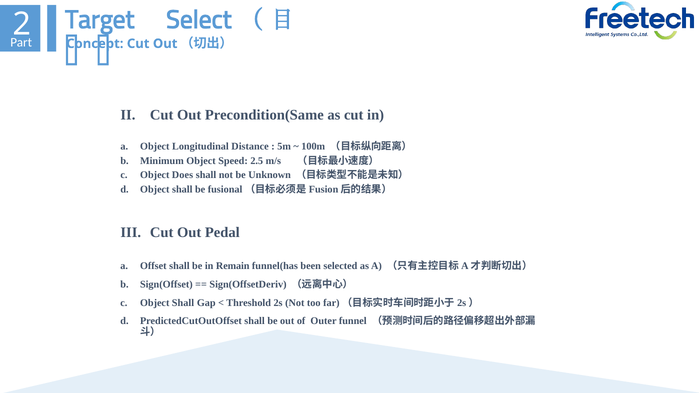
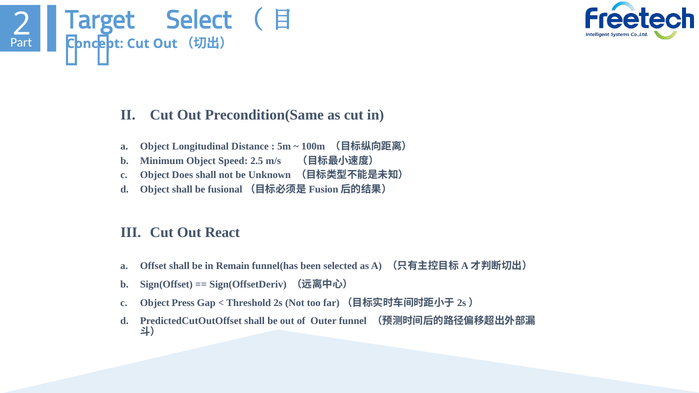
Pedal: Pedal -> React
Shall at (183, 303): Shall -> Press
